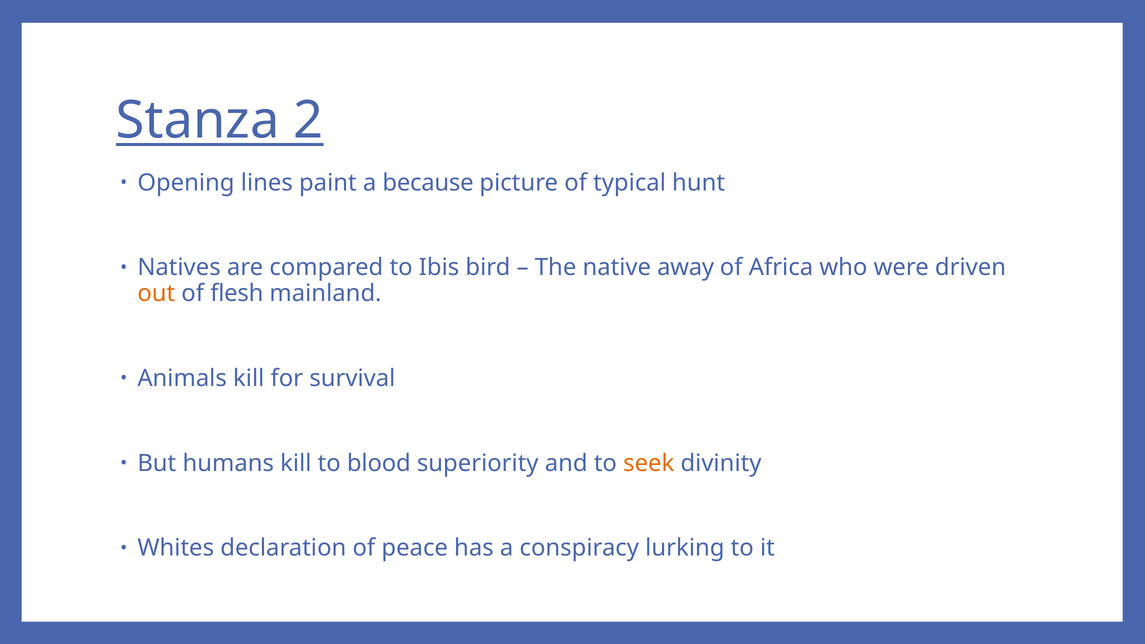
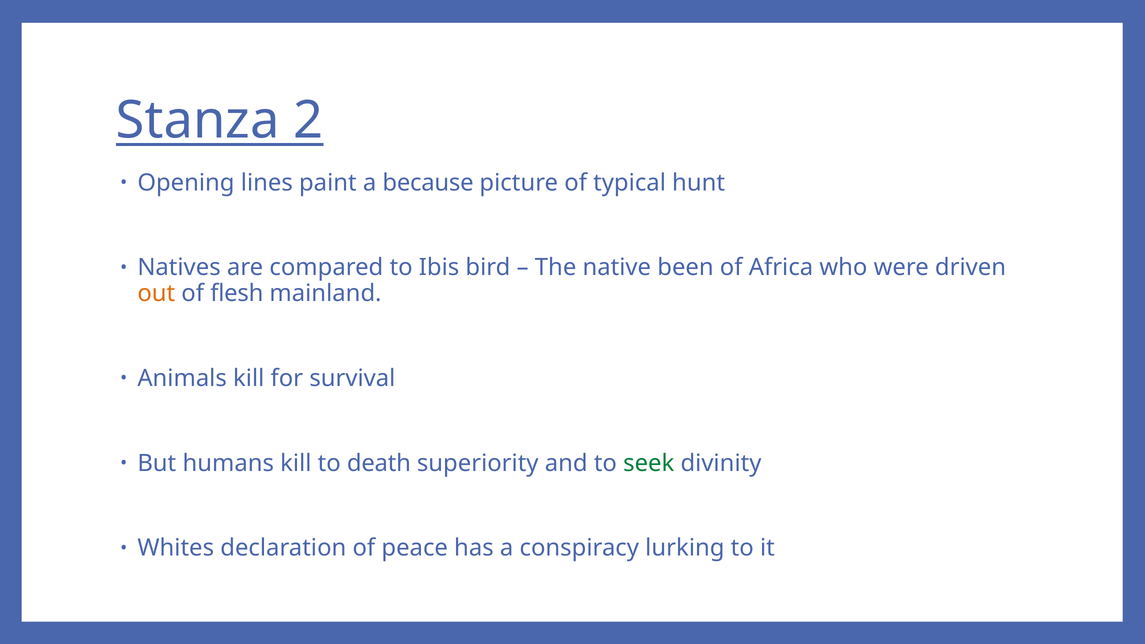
away: away -> been
blood: blood -> death
seek colour: orange -> green
